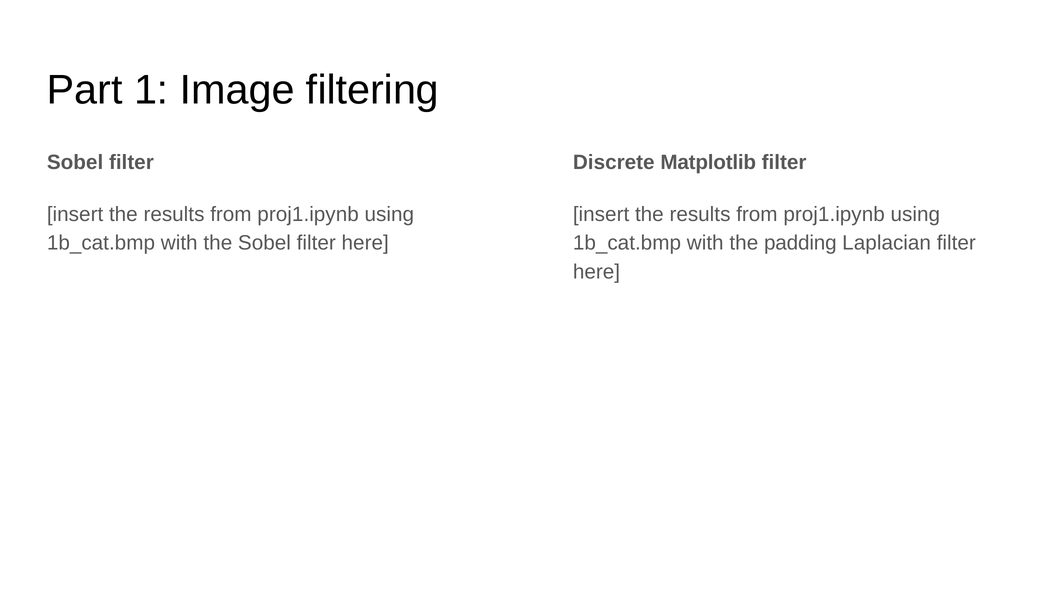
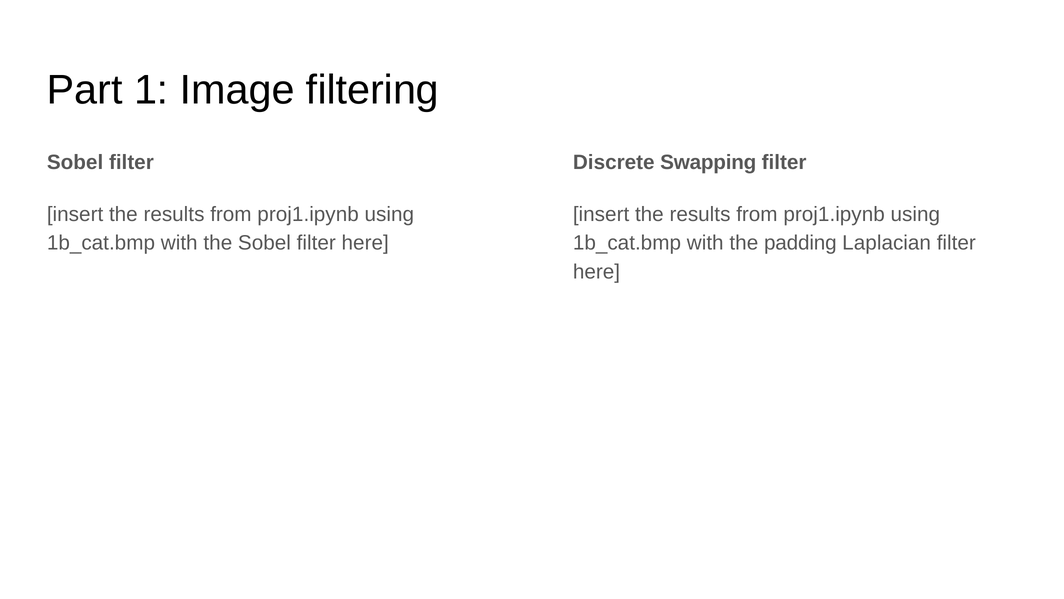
Matplotlib: Matplotlib -> Swapping
